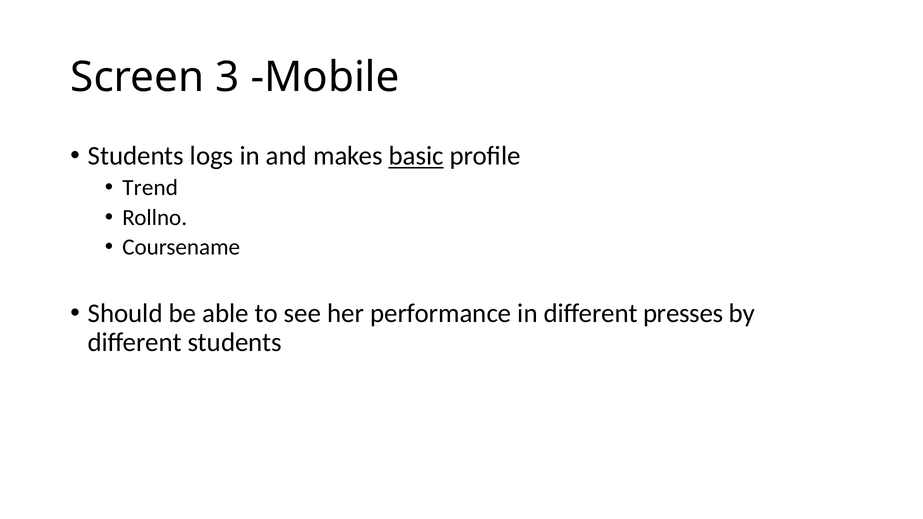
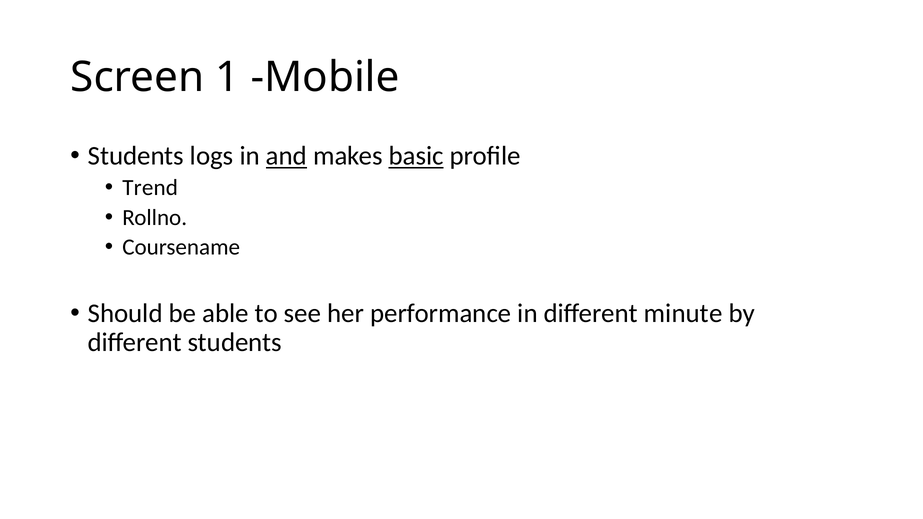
3: 3 -> 1
and underline: none -> present
presses: presses -> minute
